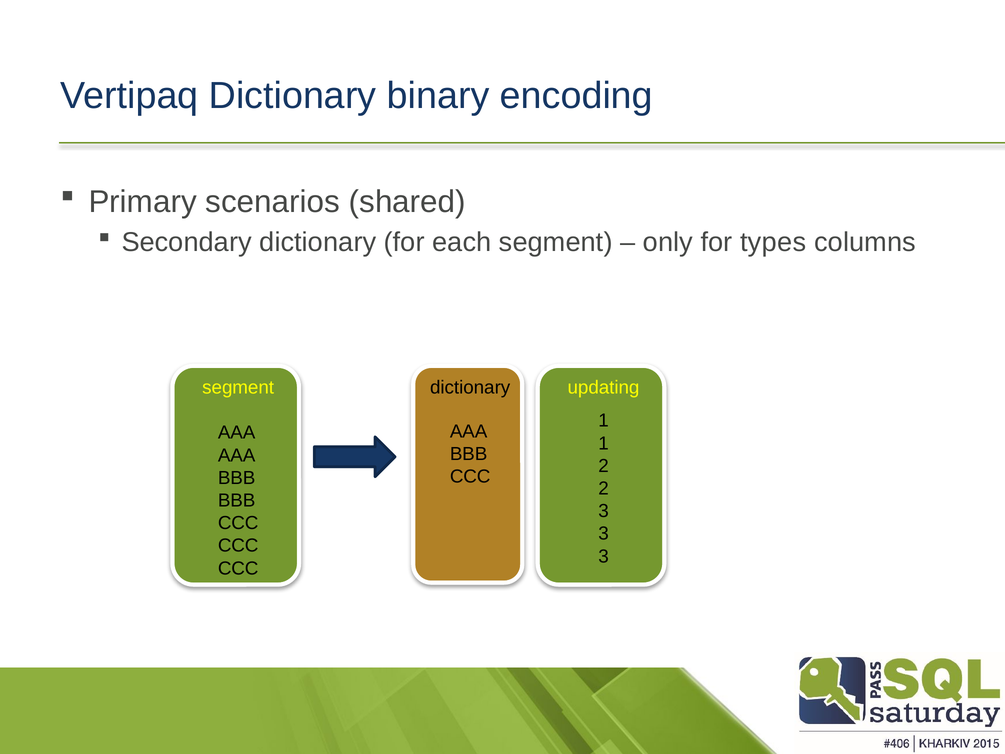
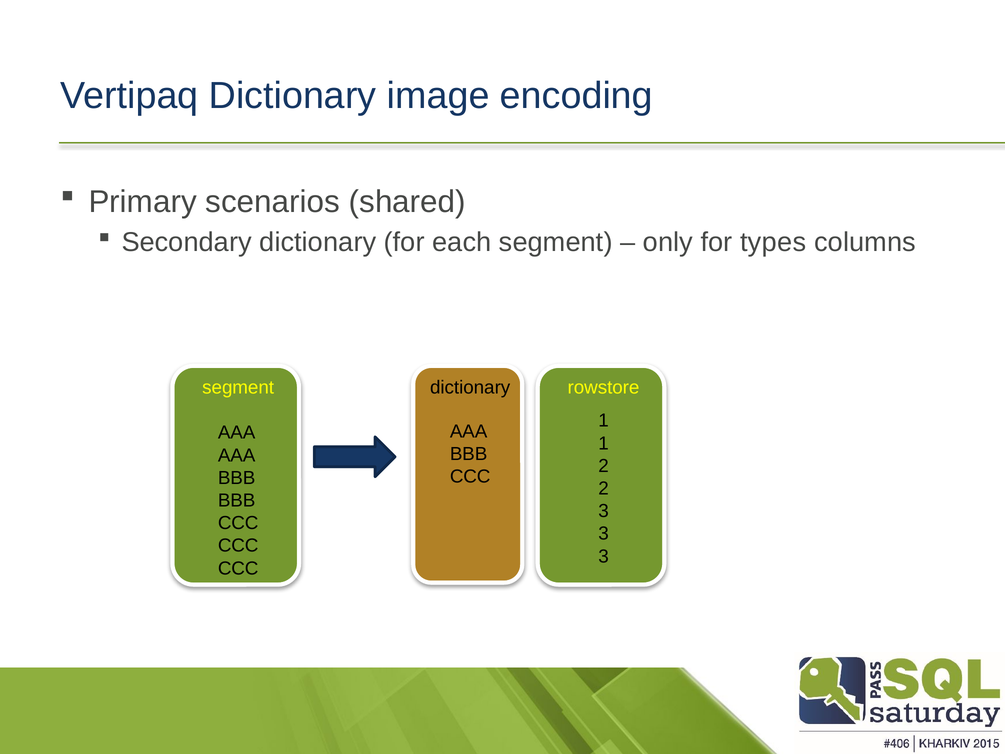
binary: binary -> image
updating: updating -> rowstore
